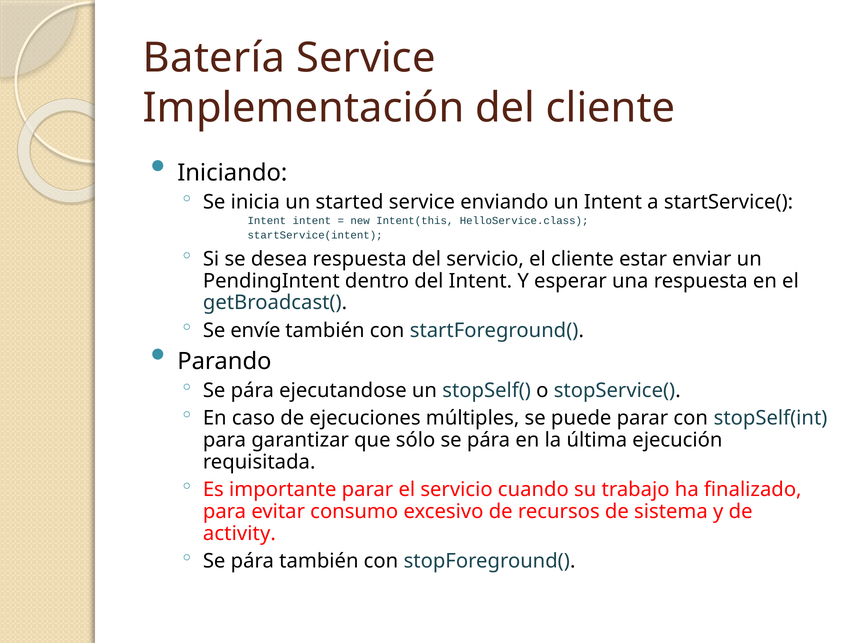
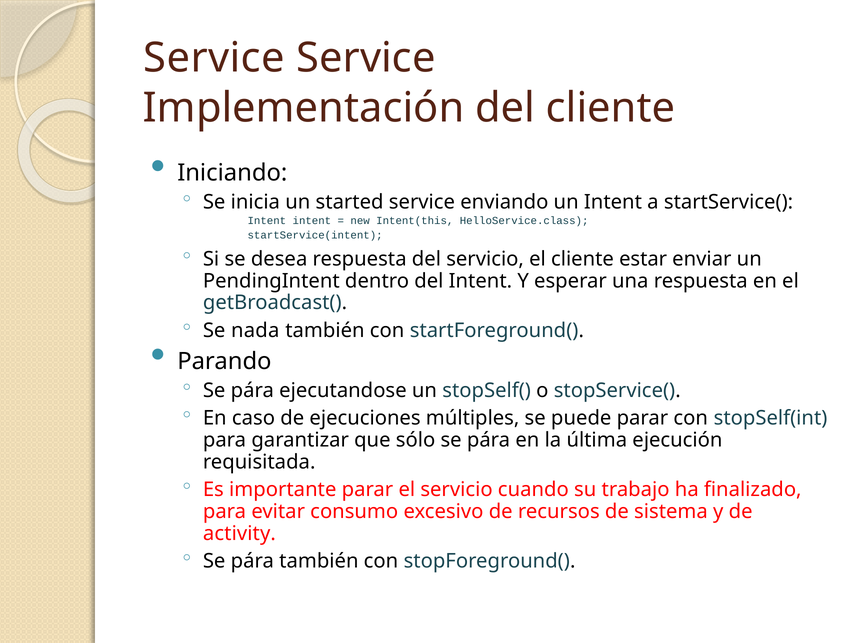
Batería at (214, 58): Batería -> Service
envíe: envíe -> nada
